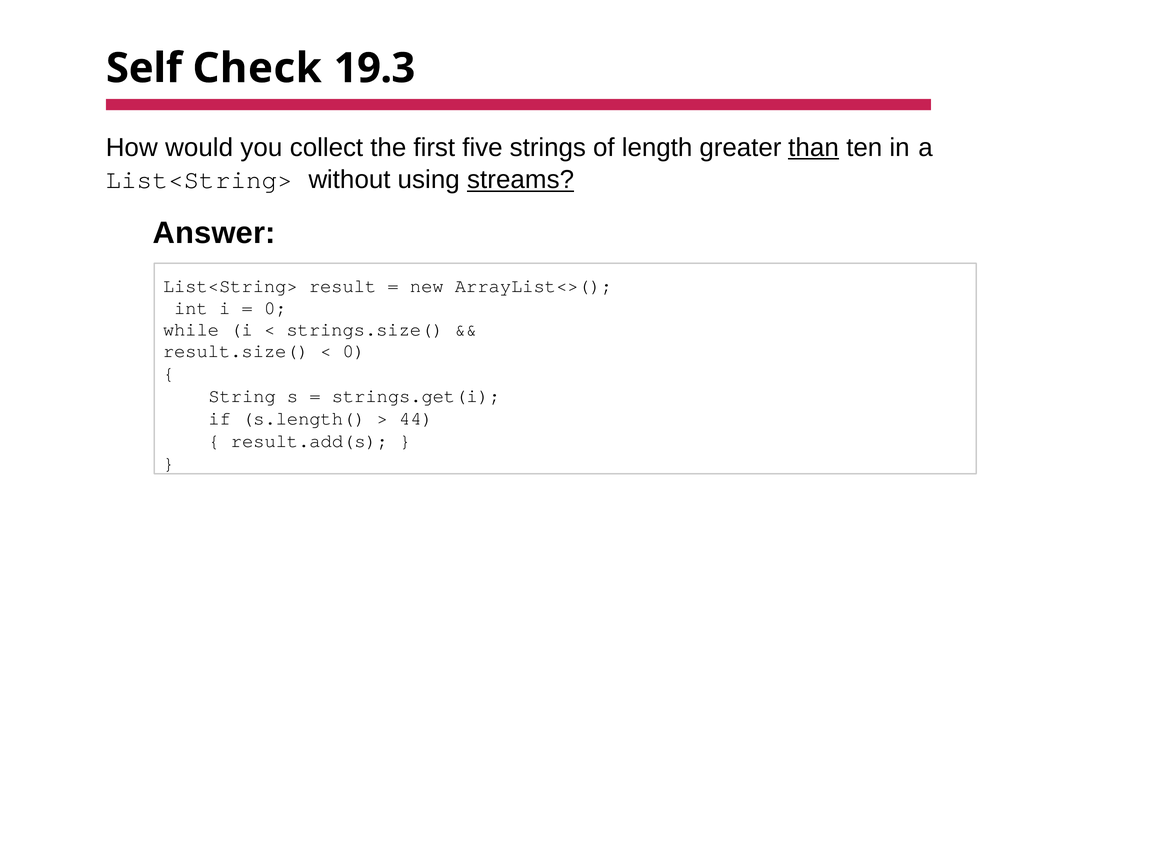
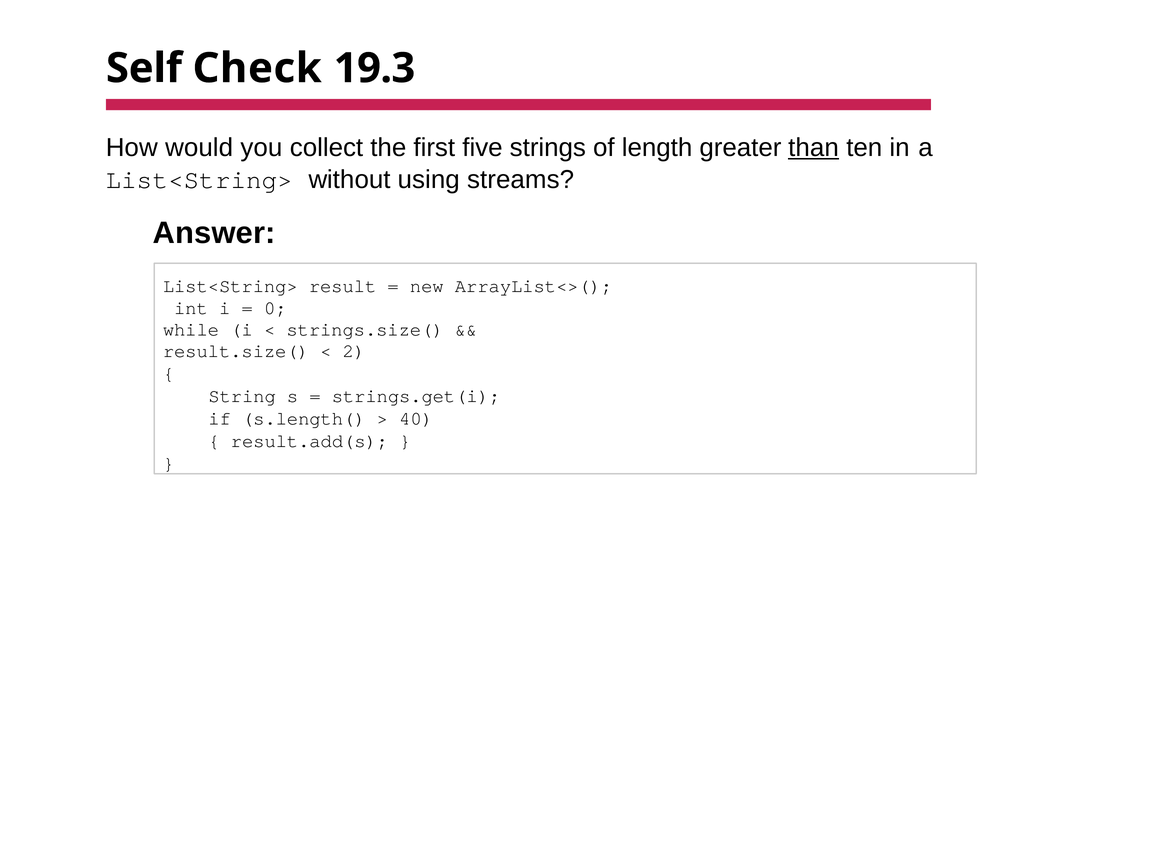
streams underline: present -> none
0 at (354, 351): 0 -> 2
44: 44 -> 40
